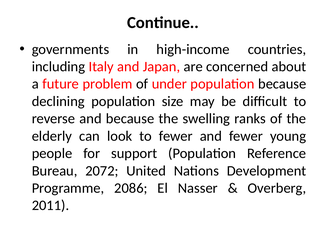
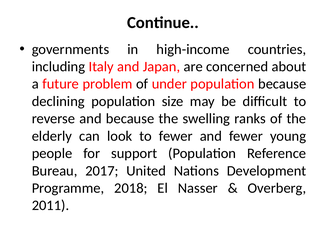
2072: 2072 -> 2017
2086: 2086 -> 2018
